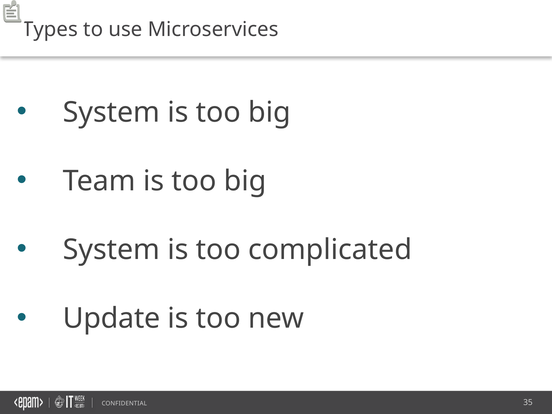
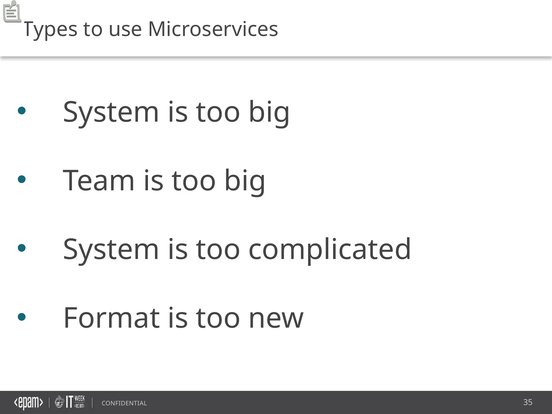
Update: Update -> Format
